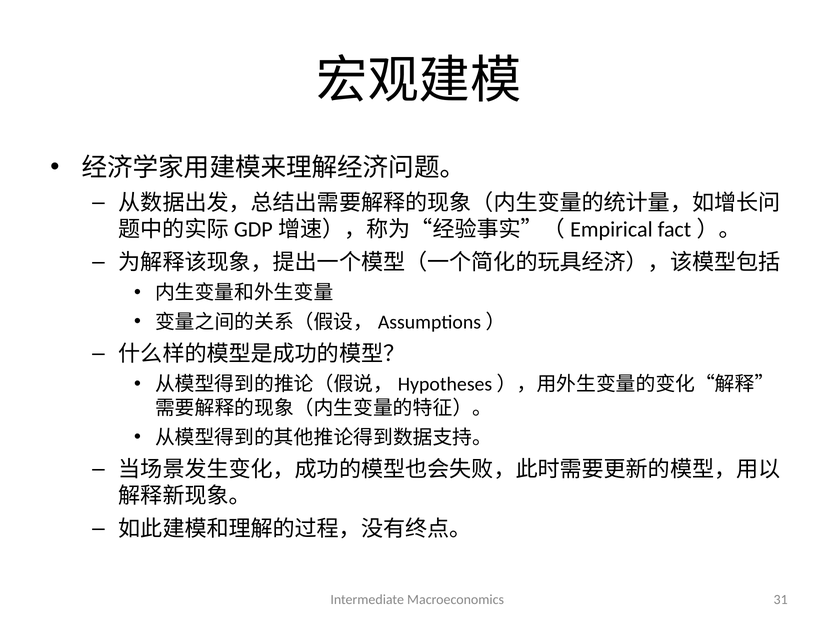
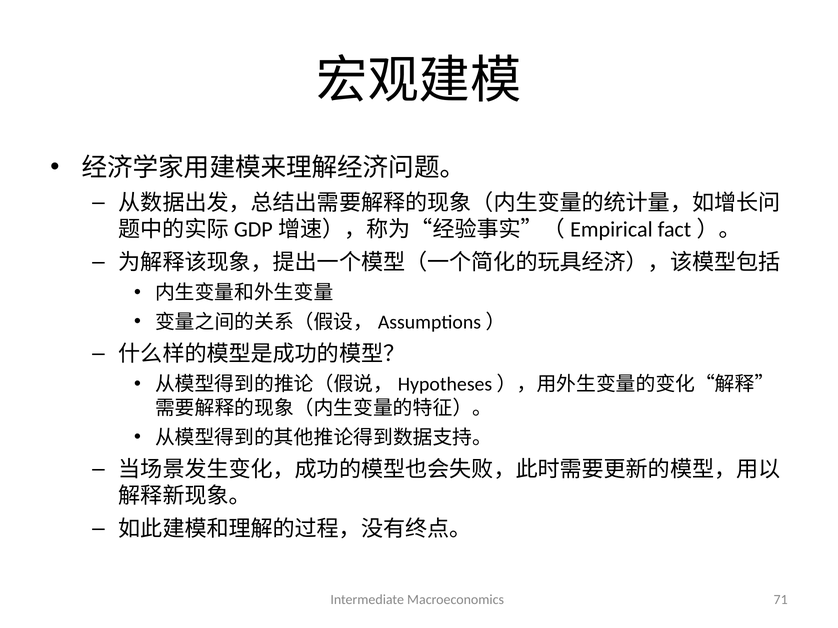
31: 31 -> 71
